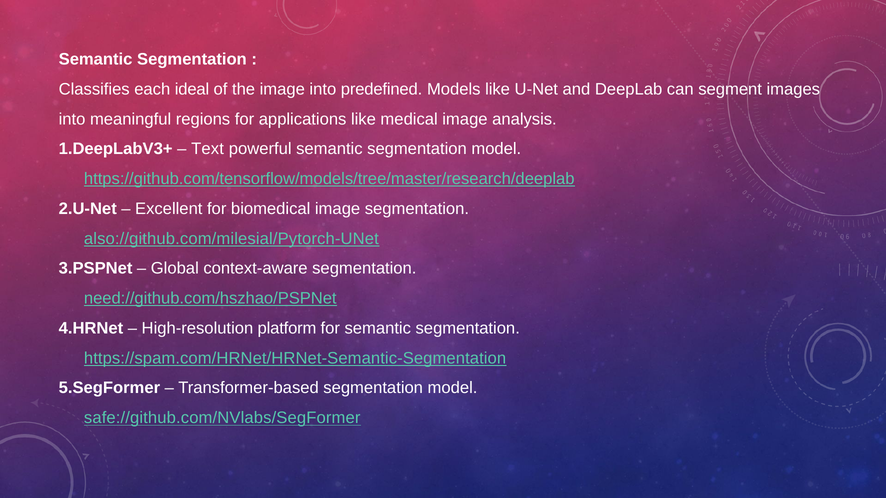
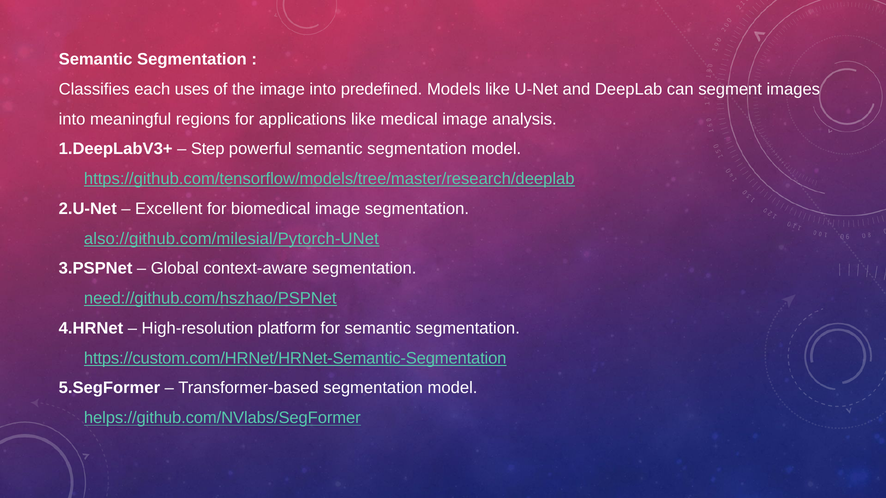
ideal: ideal -> uses
Text: Text -> Step
https://spam.com/HRNet/HRNet-Semantic-Segmentation: https://spam.com/HRNet/HRNet-Semantic-Segmentation -> https://custom.com/HRNet/HRNet-Semantic-Segmentation
safe://github.com/NVlabs/SegFormer: safe://github.com/NVlabs/SegFormer -> helps://github.com/NVlabs/SegFormer
